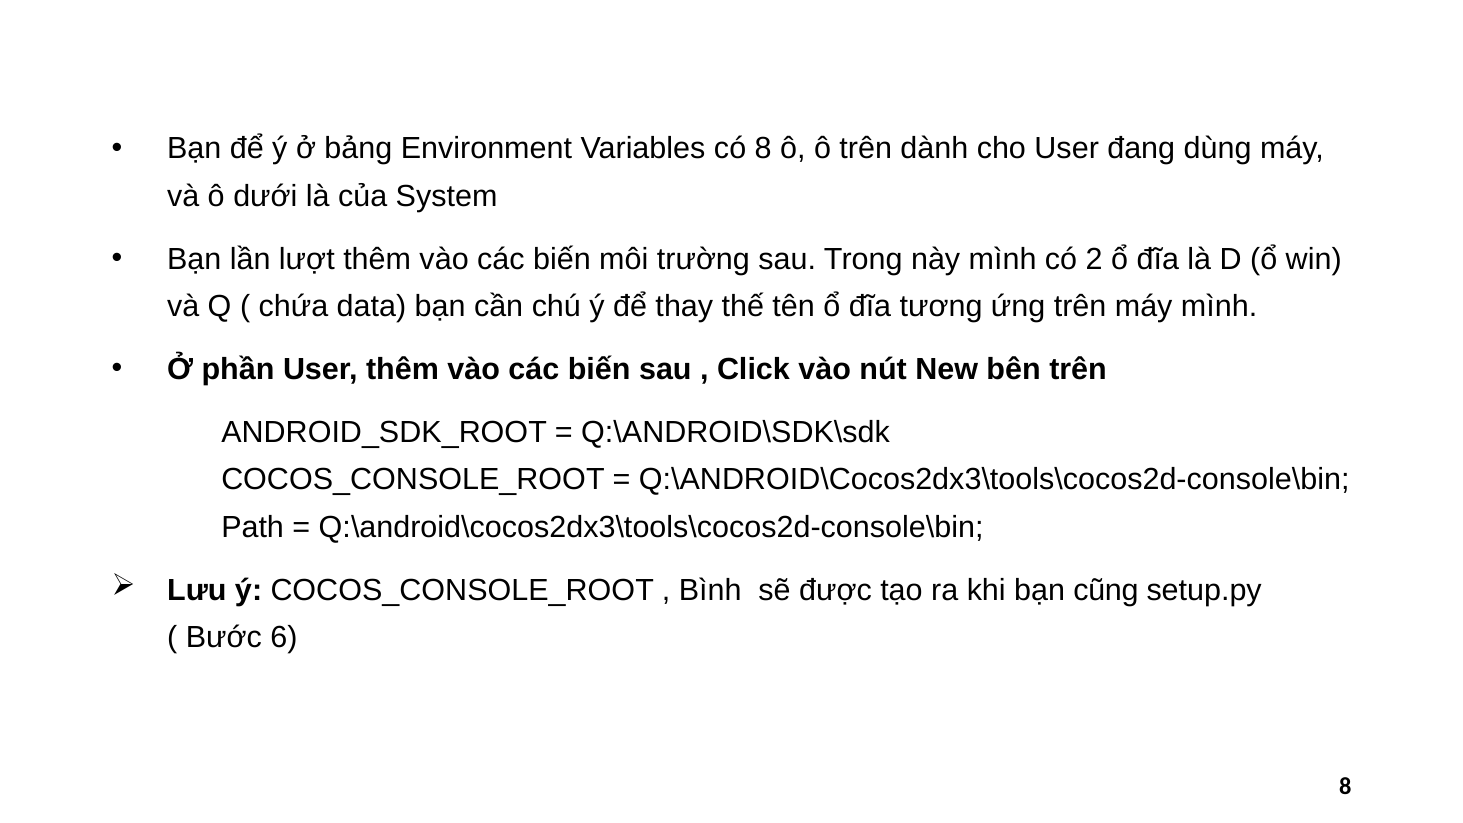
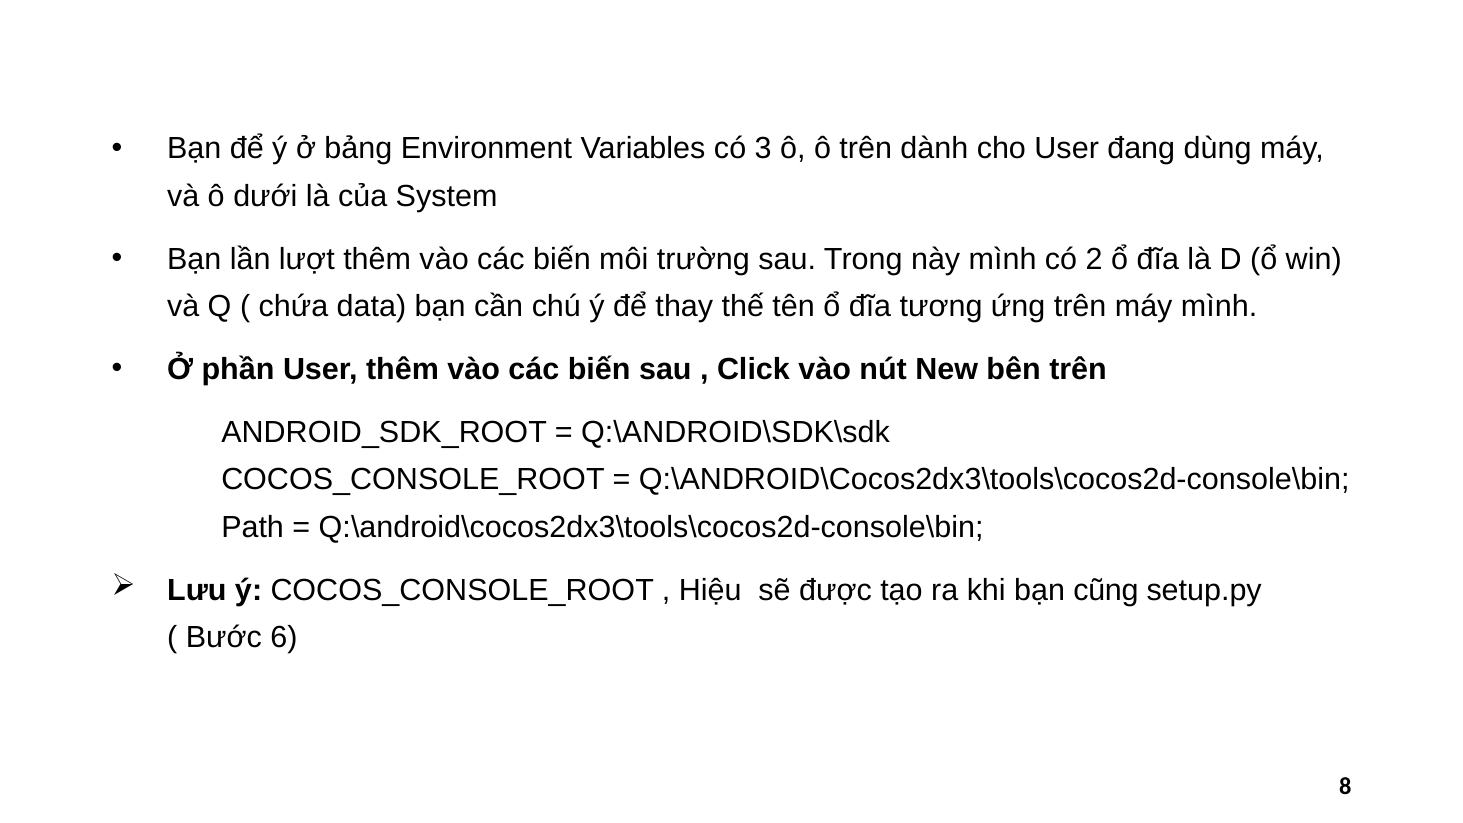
có 8: 8 -> 3
Bình: Bình -> Hiệu
